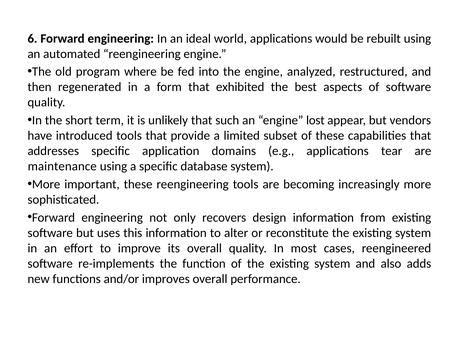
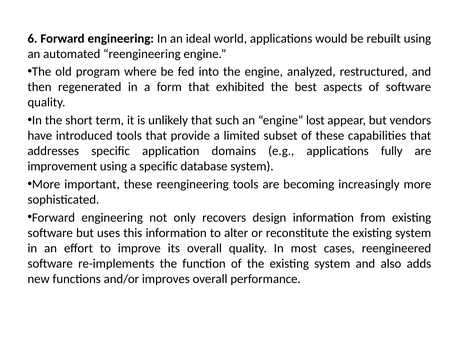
tear: tear -> fully
maintenance: maintenance -> improvement
